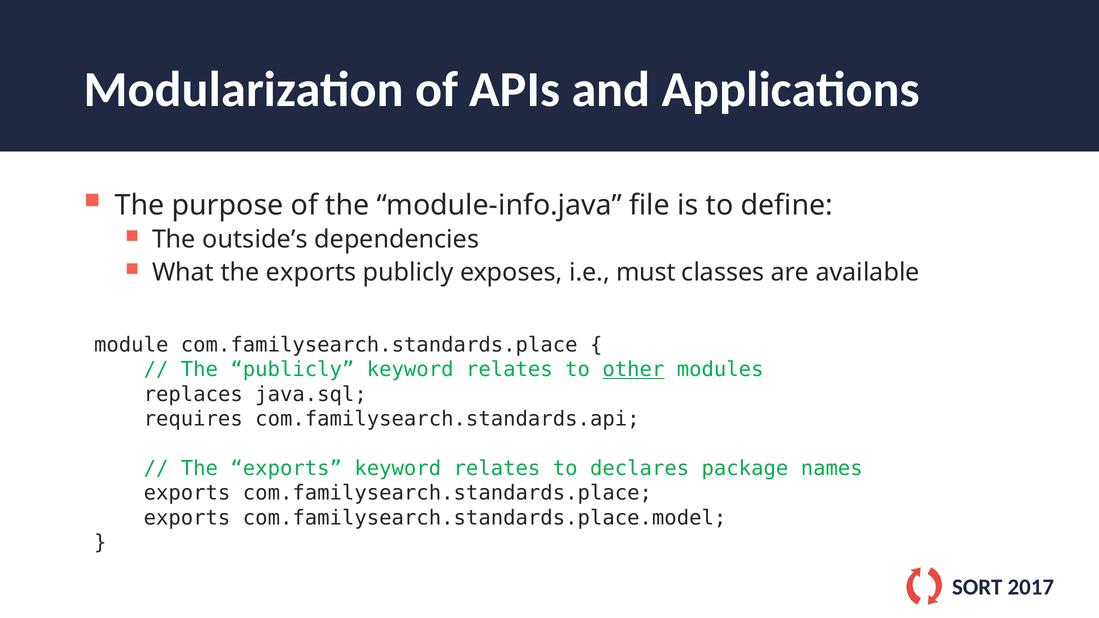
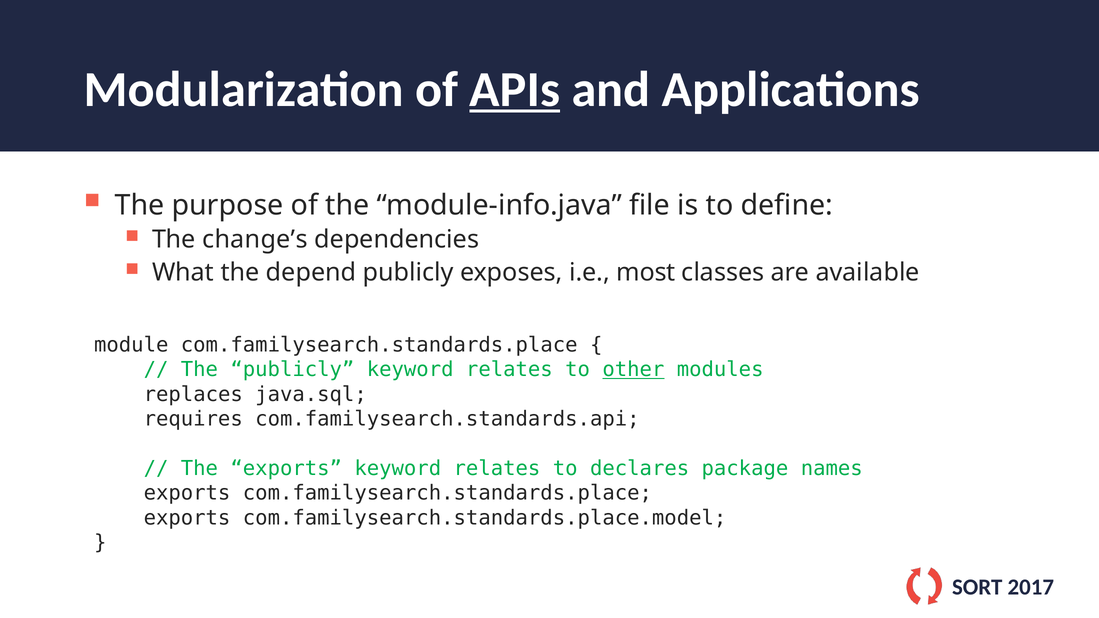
APIs underline: none -> present
outside’s: outside’s -> change’s
What the exports: exports -> depend
must: must -> most
